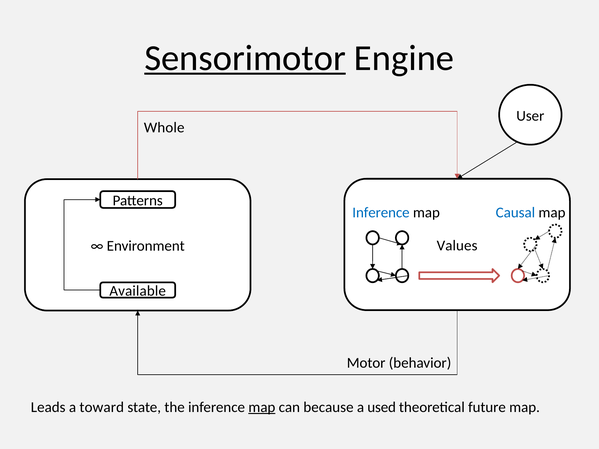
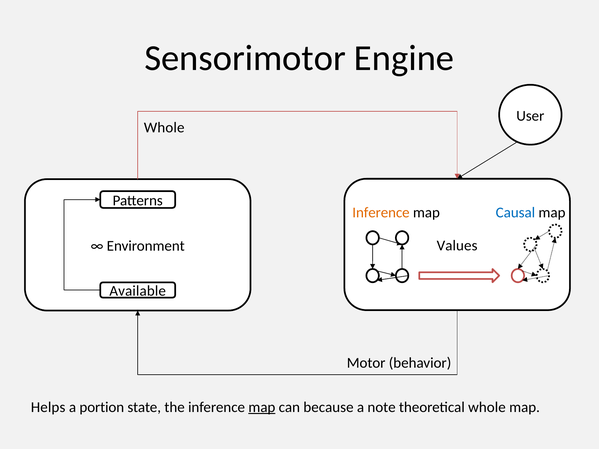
Sensorimotor underline: present -> none
Inference at (381, 213) colour: blue -> orange
Leads: Leads -> Helps
toward: toward -> portion
used: used -> note
theoretical future: future -> whole
